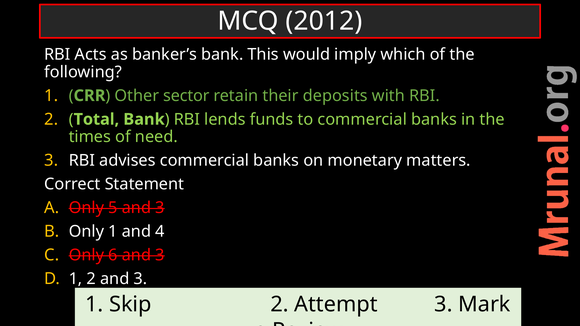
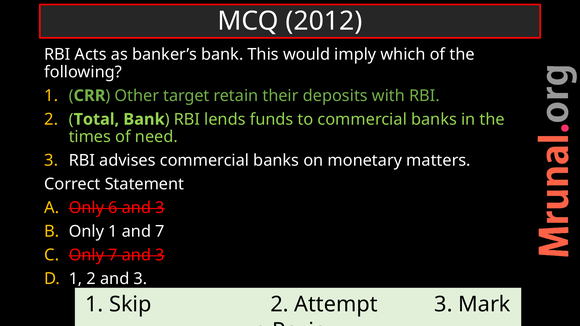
sector: sector -> target
5: 5 -> 6
and 4: 4 -> 7
Only 6: 6 -> 7
